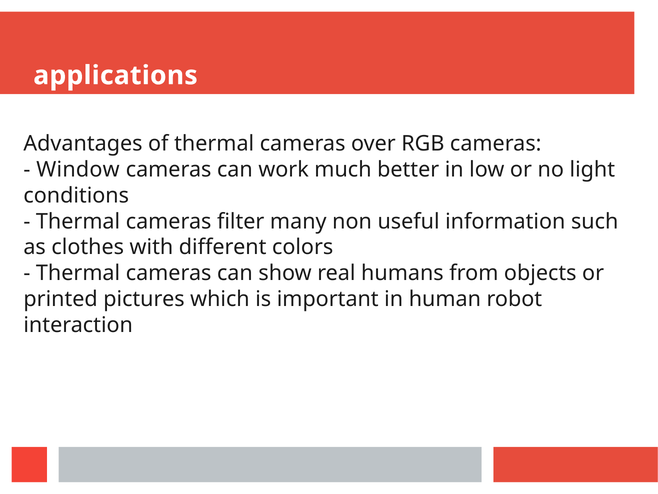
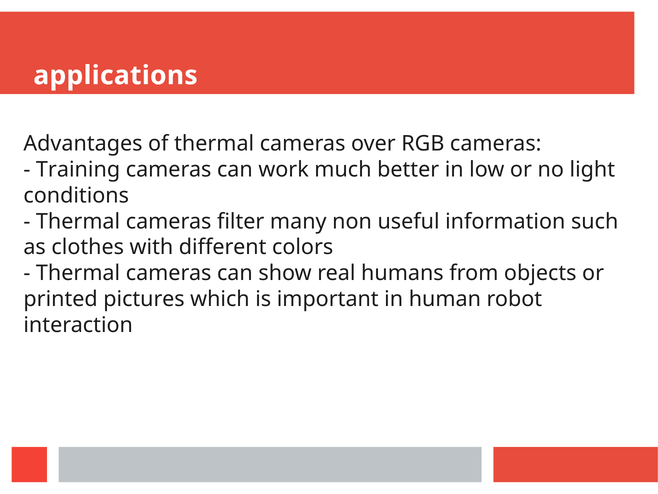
Window: Window -> Training
